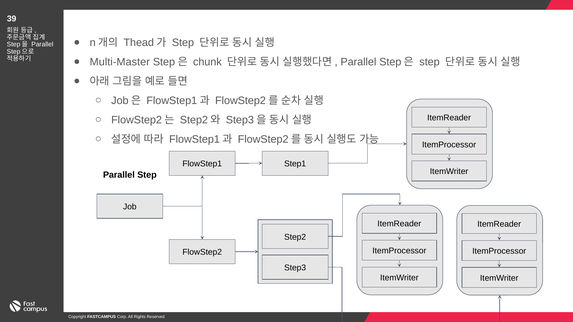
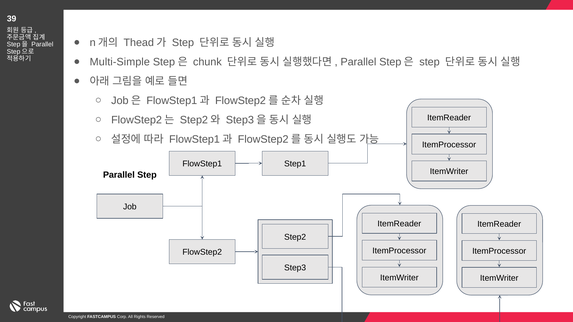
Multi-Master: Multi-Master -> Multi-Simple
